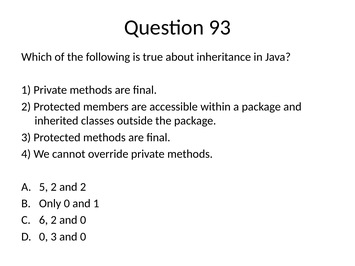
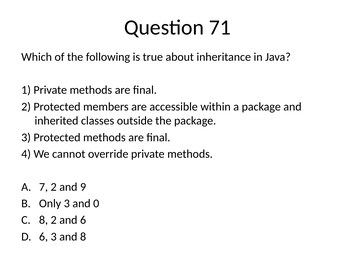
93: 93 -> 71
5: 5 -> 7
and 2: 2 -> 9
Only 0: 0 -> 3
and 1: 1 -> 0
6 at (44, 220): 6 -> 8
2 and 0: 0 -> 6
0 at (44, 237): 0 -> 6
3 and 0: 0 -> 8
